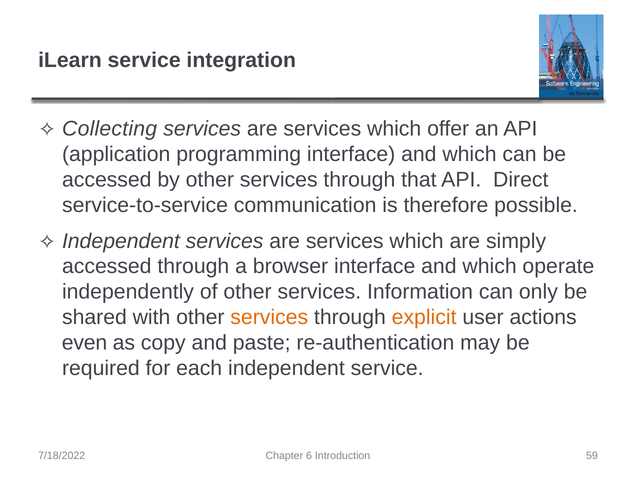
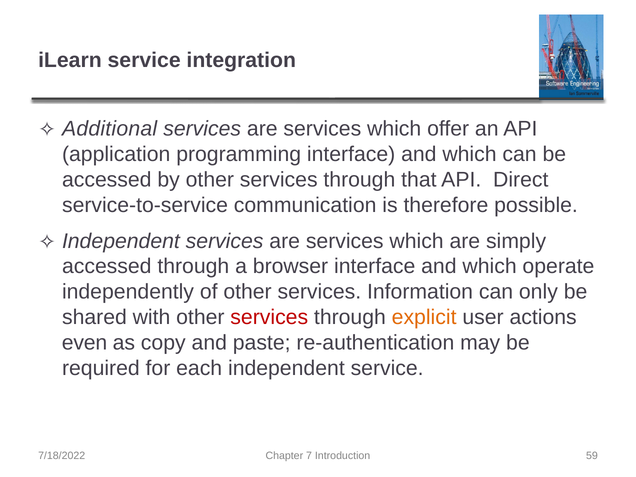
Collecting: Collecting -> Additional
services at (269, 317) colour: orange -> red
6: 6 -> 7
